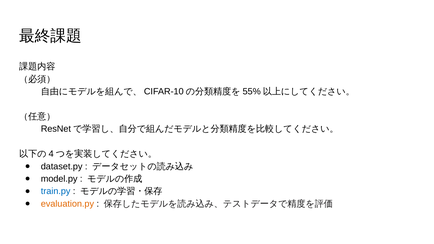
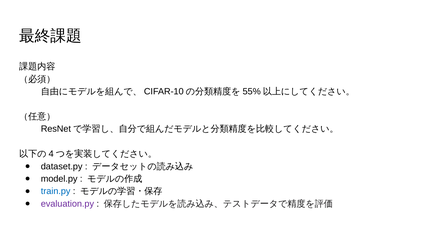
evaluation.py colour: orange -> purple
